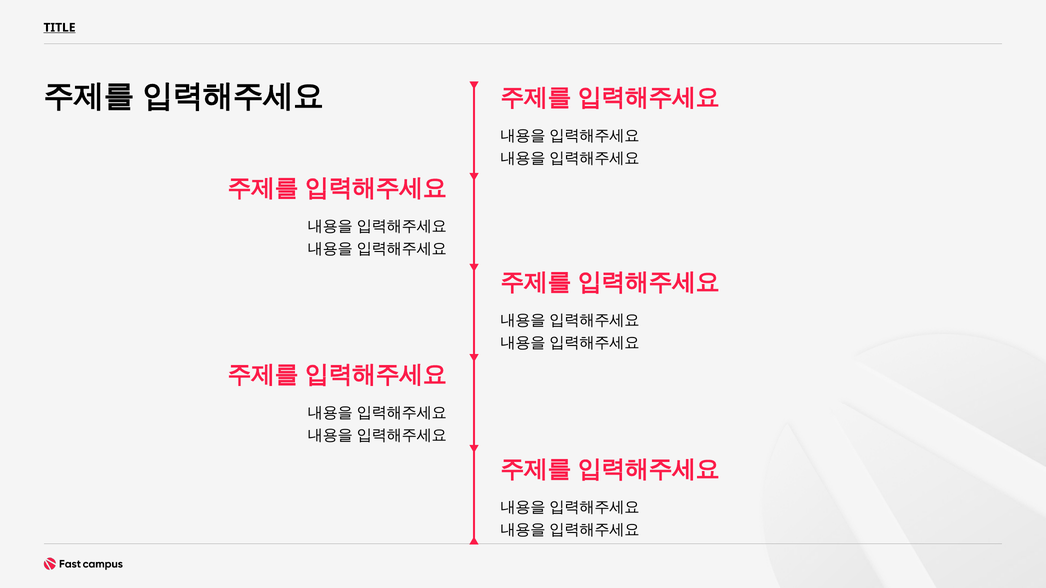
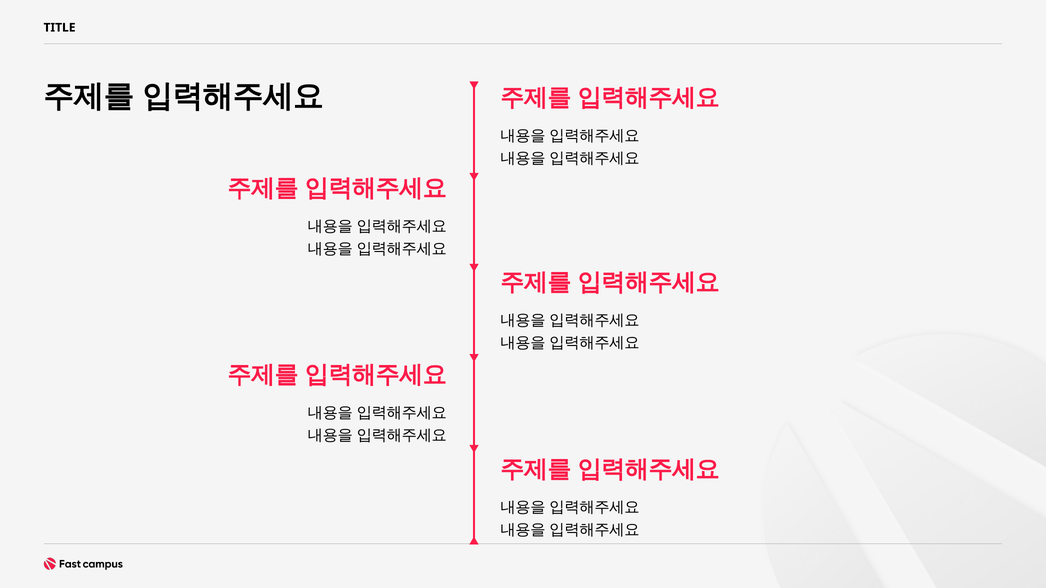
TITLE underline: present -> none
